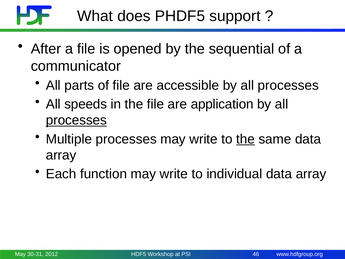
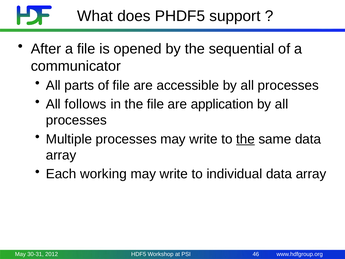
speeds: speeds -> follows
processes at (76, 120) underline: present -> none
function: function -> working
